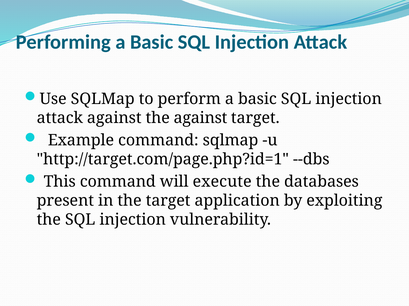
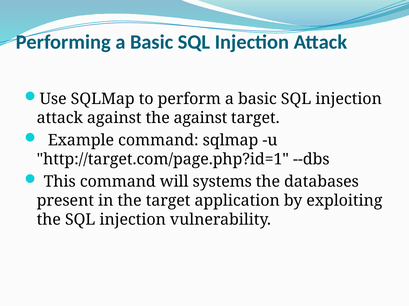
execute: execute -> systems
